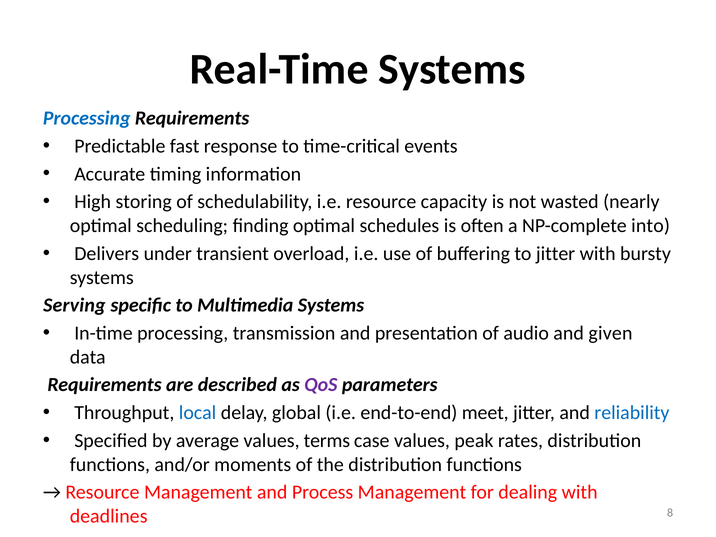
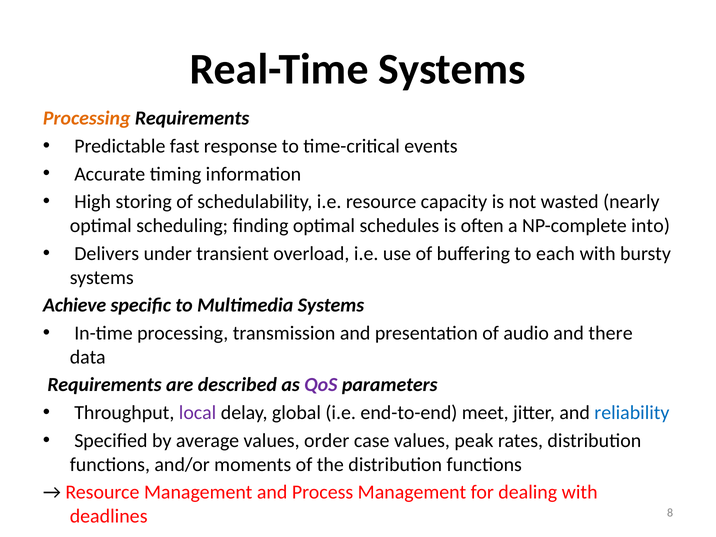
Processing at (87, 118) colour: blue -> orange
to jitter: jitter -> each
Serving: Serving -> Achieve
given: given -> there
local colour: blue -> purple
terms: terms -> order
